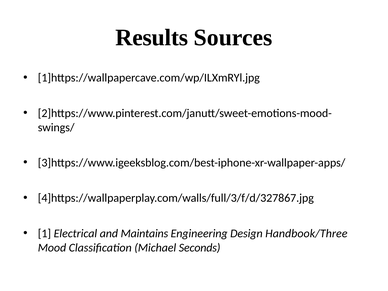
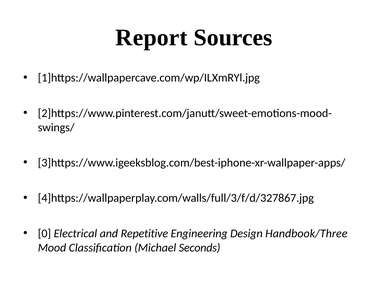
Results: Results -> Report
1: 1 -> 0
Maintains: Maintains -> Repetitive
